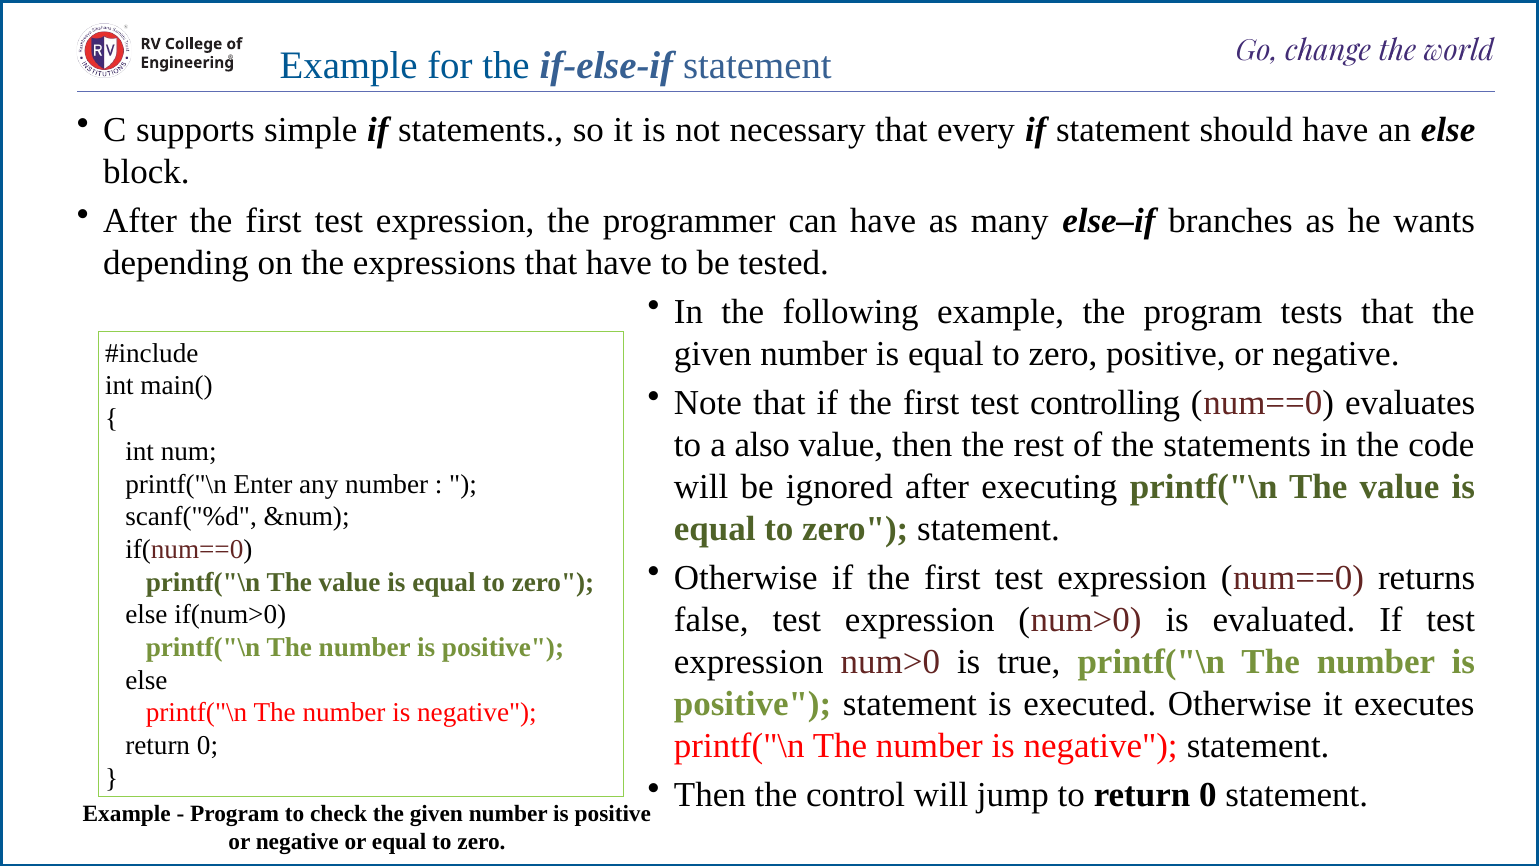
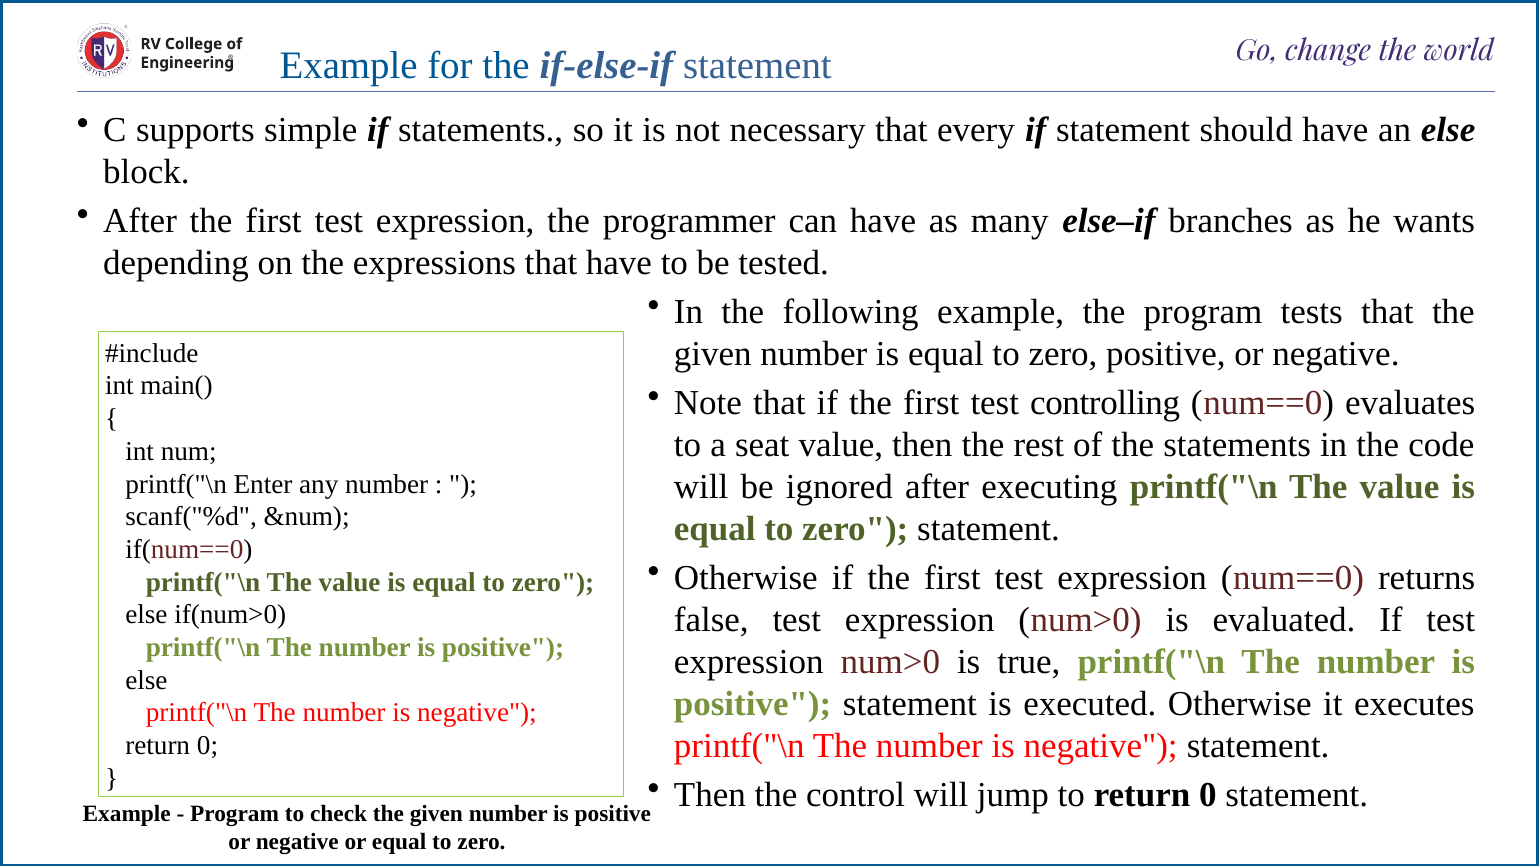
also: also -> seat
